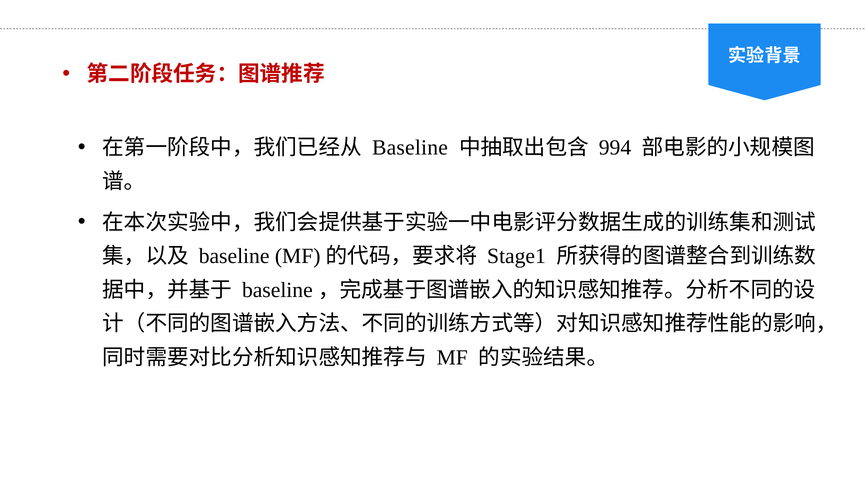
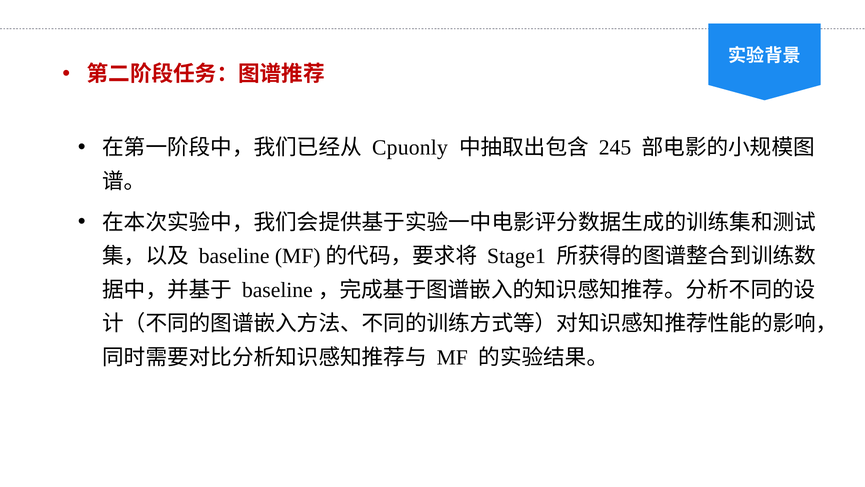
Baseline at (410, 148): Baseline -> Cpuonly
994: 994 -> 245
